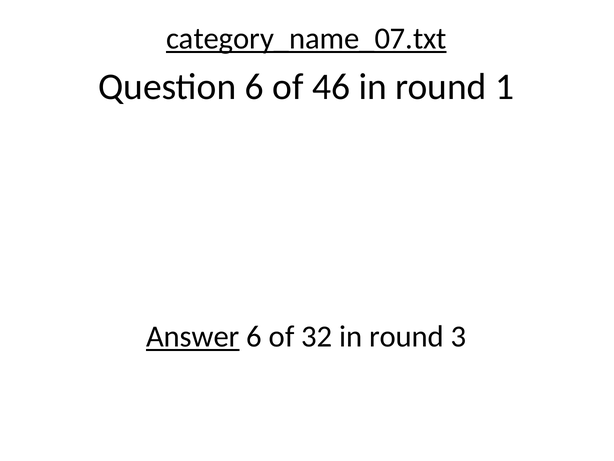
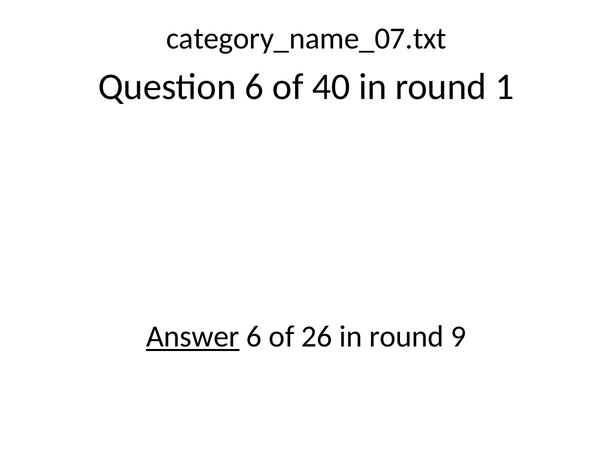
category_name_07.txt underline: present -> none
46: 46 -> 40
32: 32 -> 26
3: 3 -> 9
